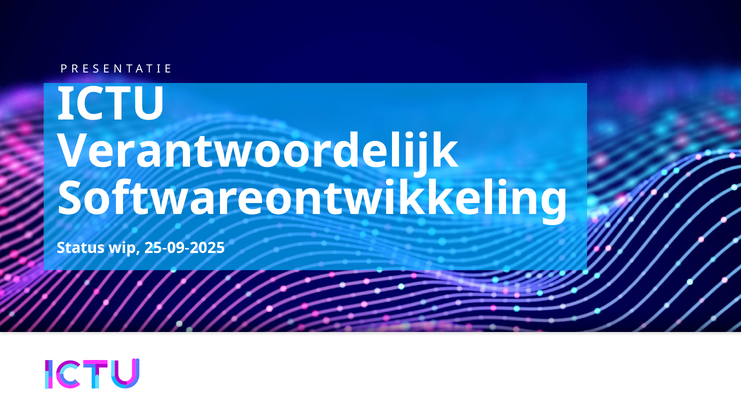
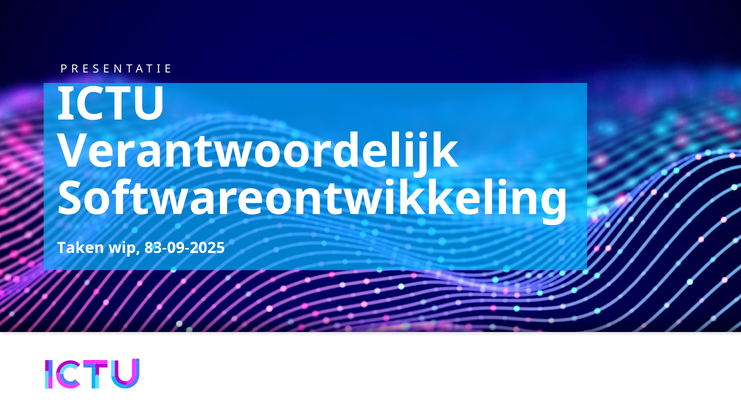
Status: Status -> Taken
25-09-2025: 25-09-2025 -> 83-09-2025
